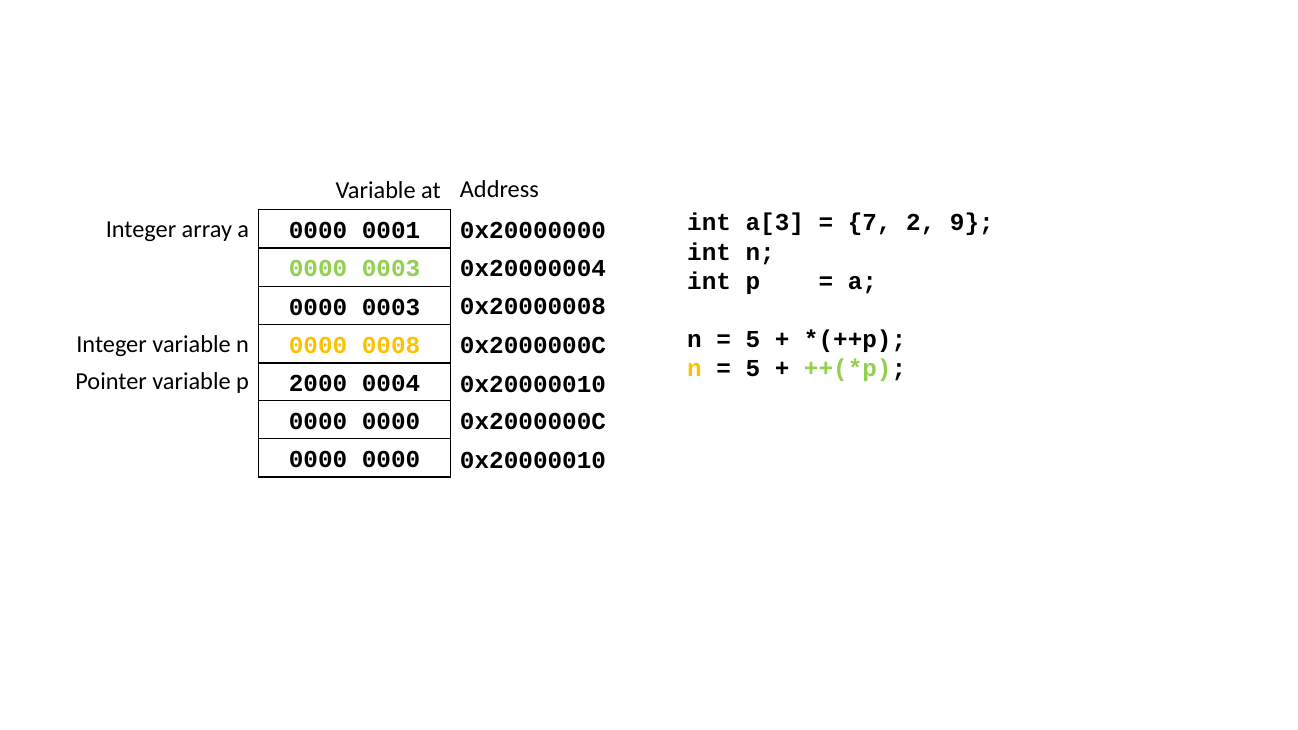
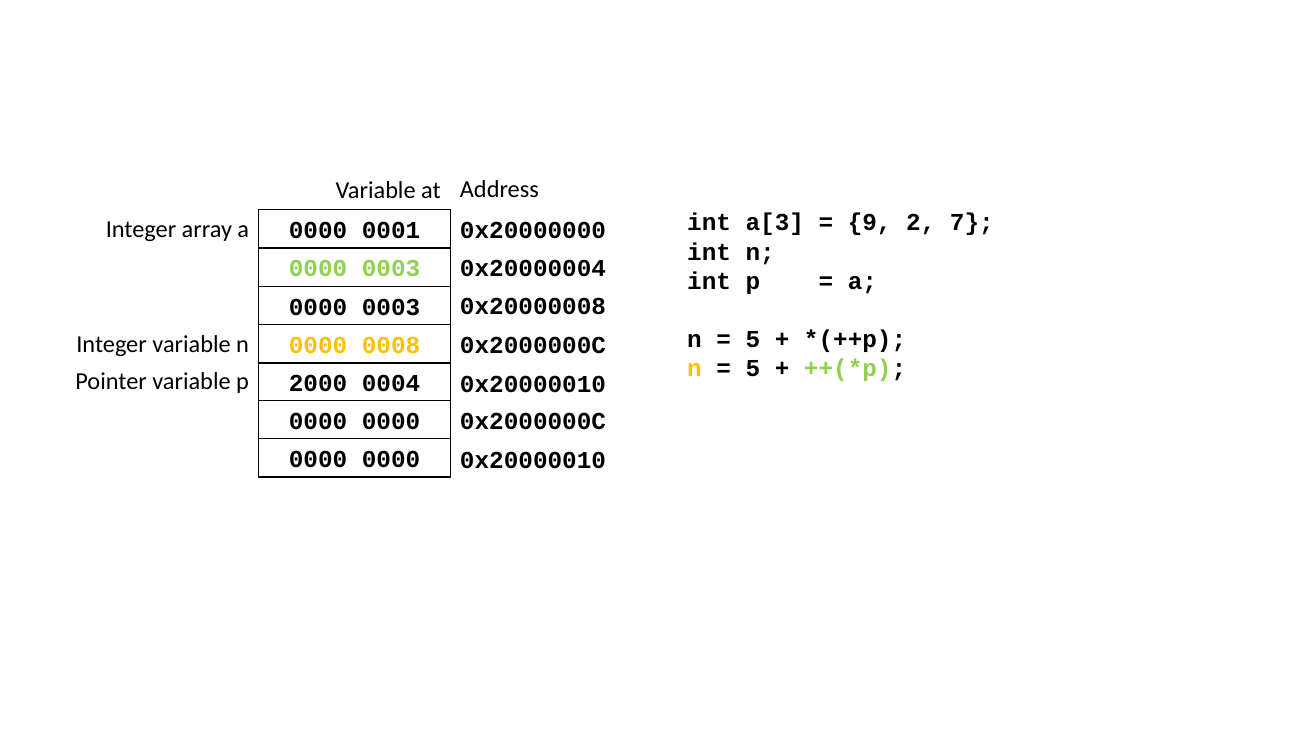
7: 7 -> 9
9: 9 -> 7
